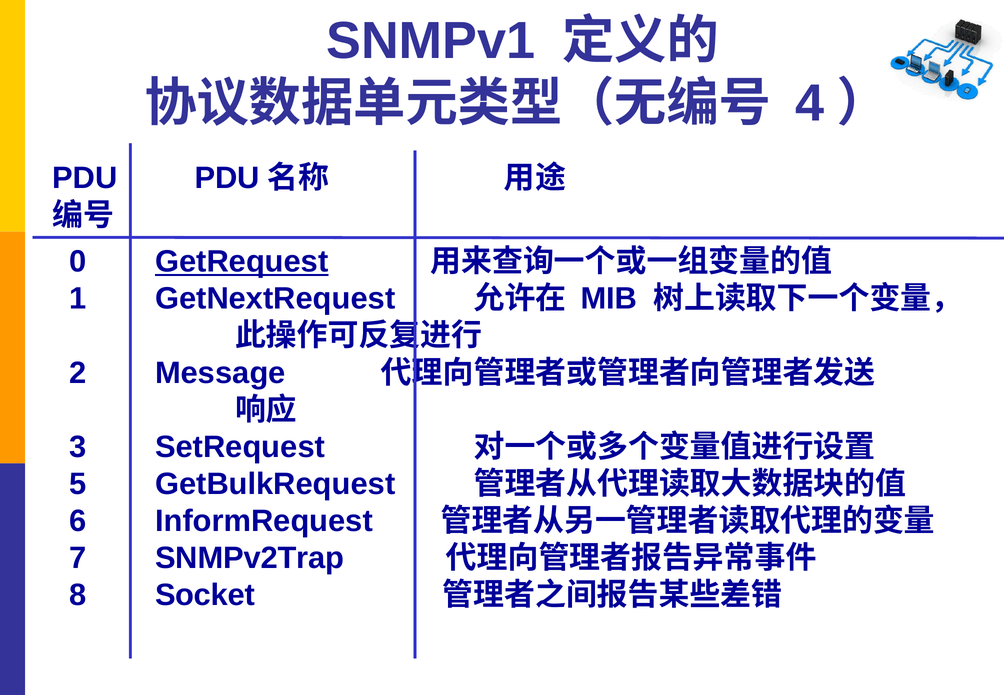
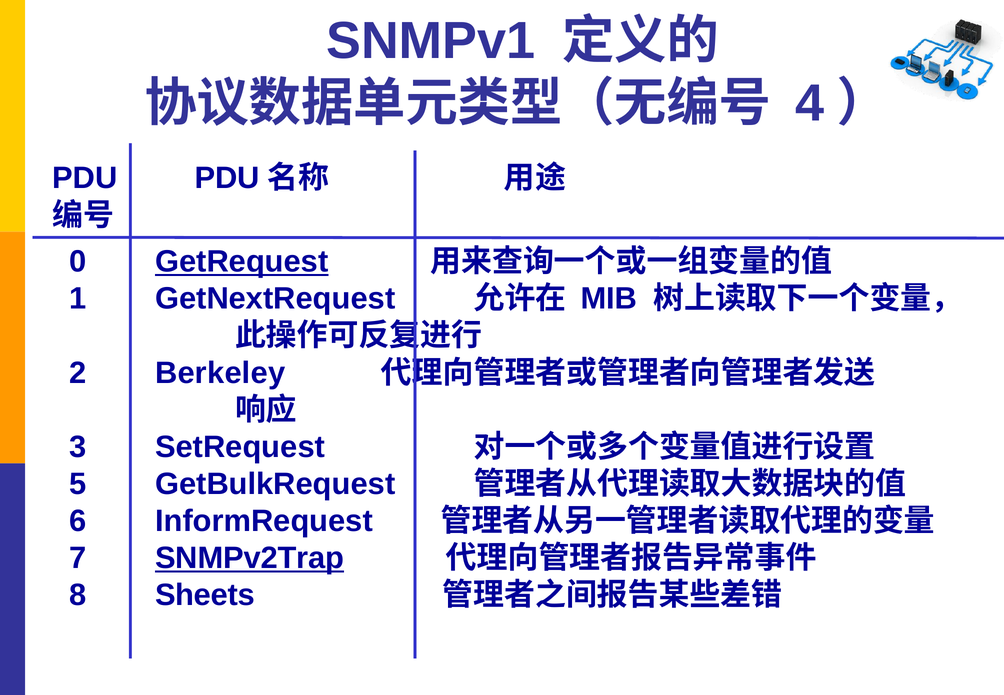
Message: Message -> Berkeley
SNMPv2Trap underline: none -> present
Socket: Socket -> Sheets
